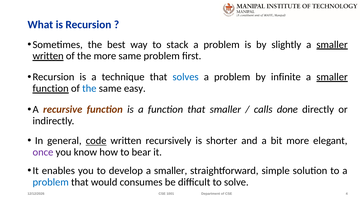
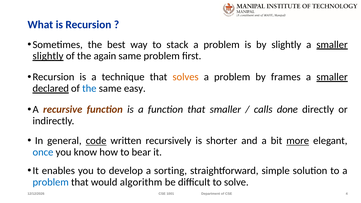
written at (48, 56): written -> slightly
the more: more -> again
solves colour: blue -> orange
infinite: infinite -> frames
function at (51, 88): function -> declared
more at (298, 141) underline: none -> present
once colour: purple -> blue
develop a smaller: smaller -> sorting
consumes: consumes -> algorithm
